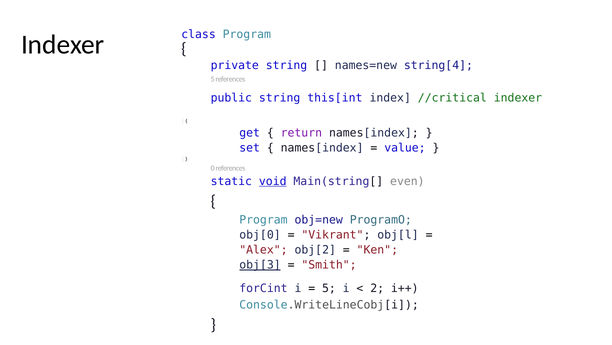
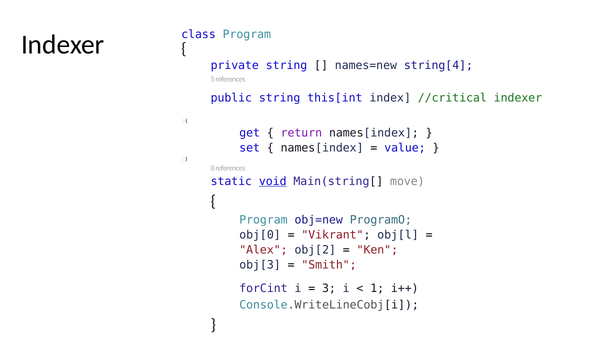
even: even -> move
obj[3 underline: present -> none
5 at (329, 288): 5 -> 3
2: 2 -> 1
